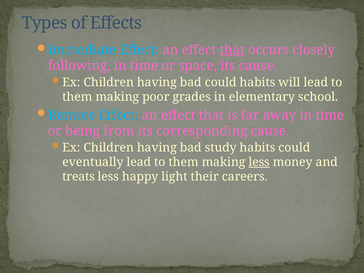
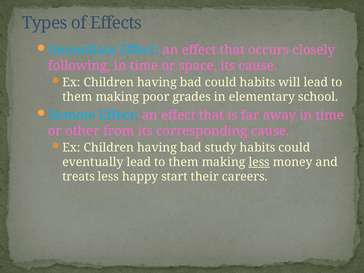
that at (232, 50) underline: present -> none
being: being -> other
light: light -> start
